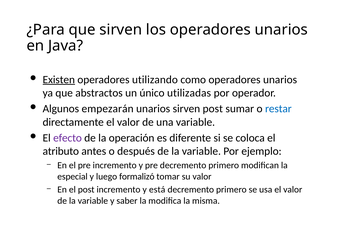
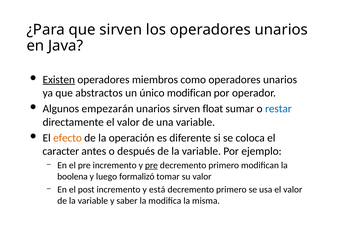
utilizando: utilizando -> miembros
único utilizadas: utilizadas -> modifican
sirven post: post -> float
efecto colour: purple -> orange
atributo: atributo -> caracter
pre at (151, 166) underline: none -> present
especial: especial -> boolena
